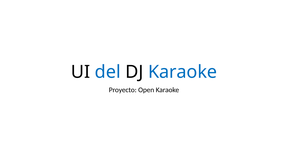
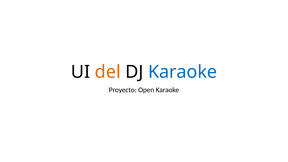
del colour: blue -> orange
